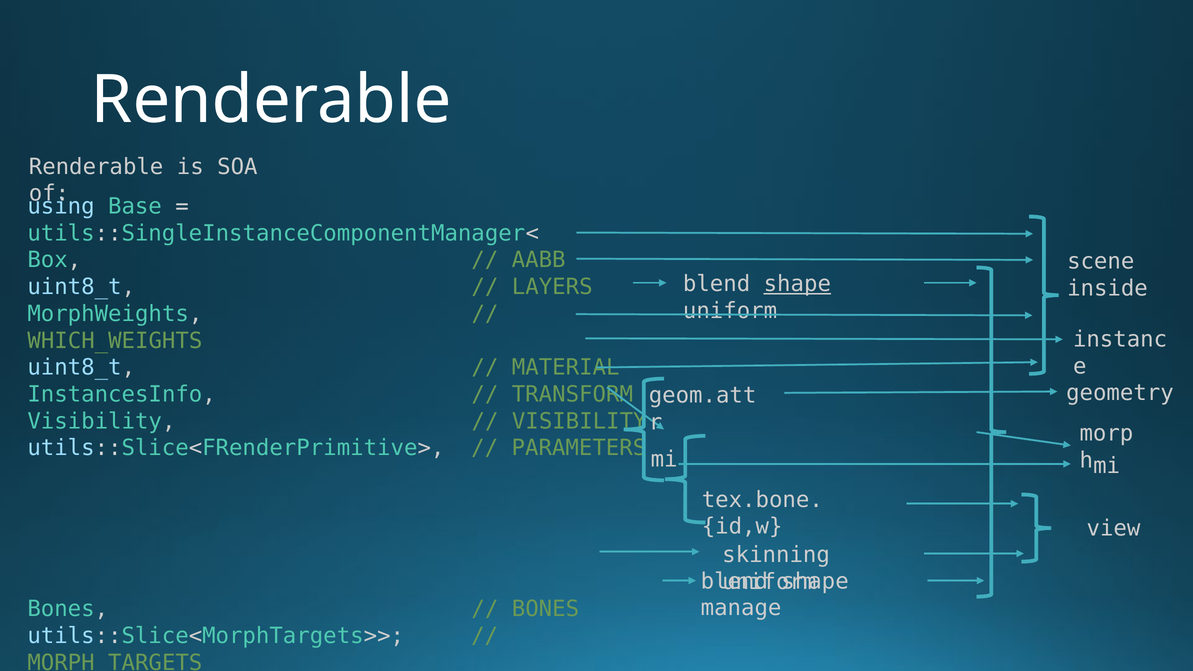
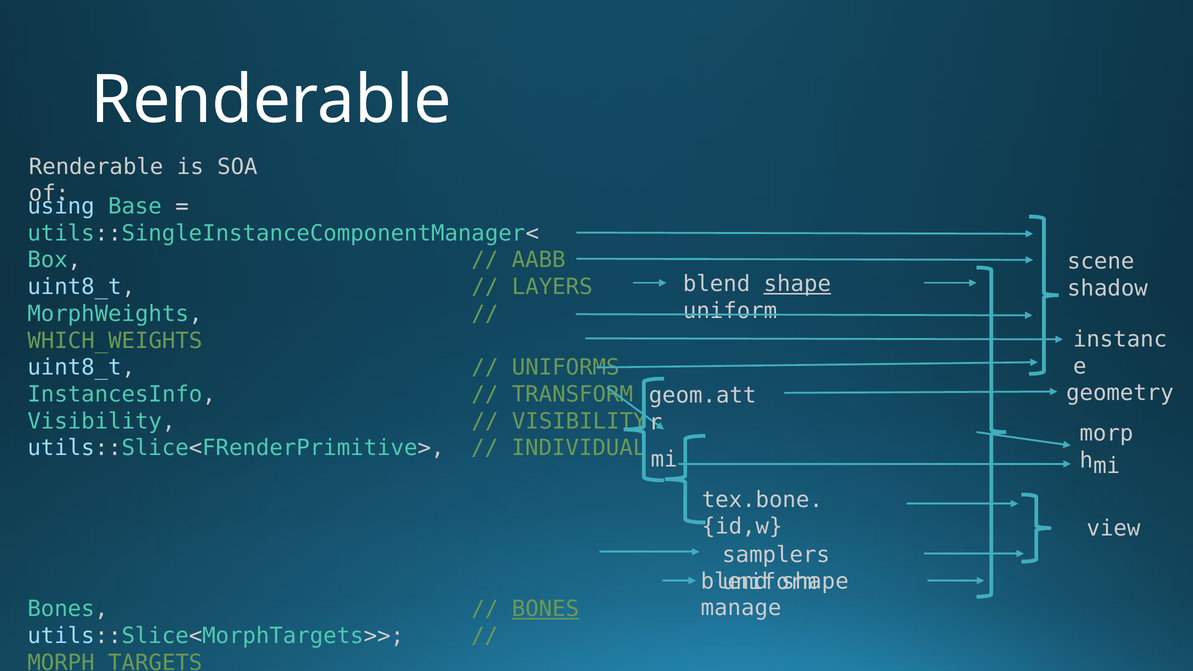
inside: inside -> shadow
MATERIAL: MATERIAL -> UNIFORMS
PARAMETERS: PARAMETERS -> INDIVIDUAL
skinning: skinning -> samplers
BONES at (545, 609) underline: none -> present
